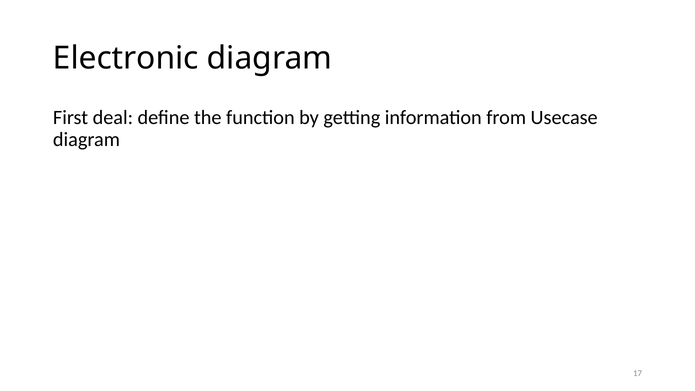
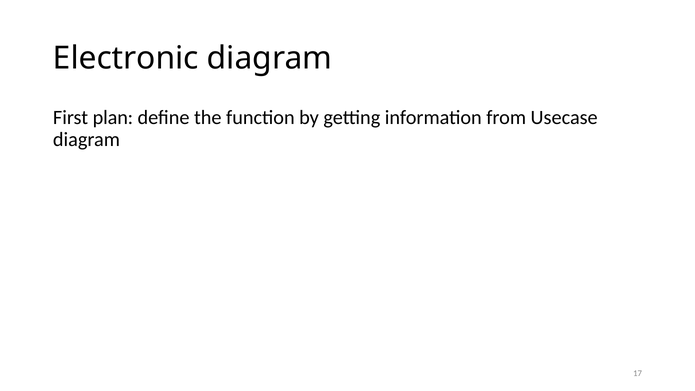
deal: deal -> plan
